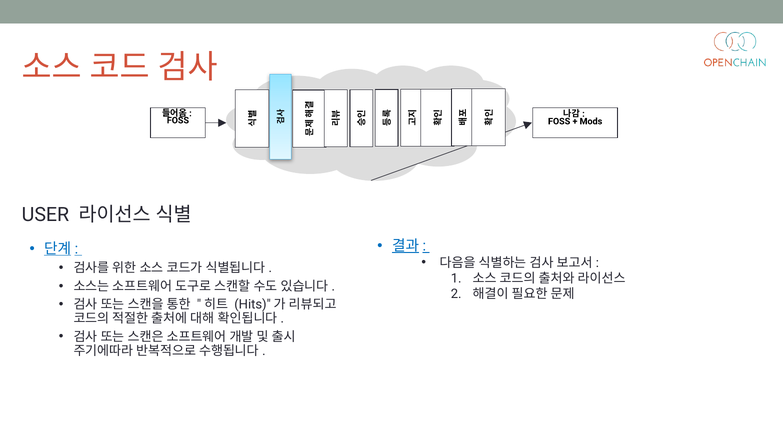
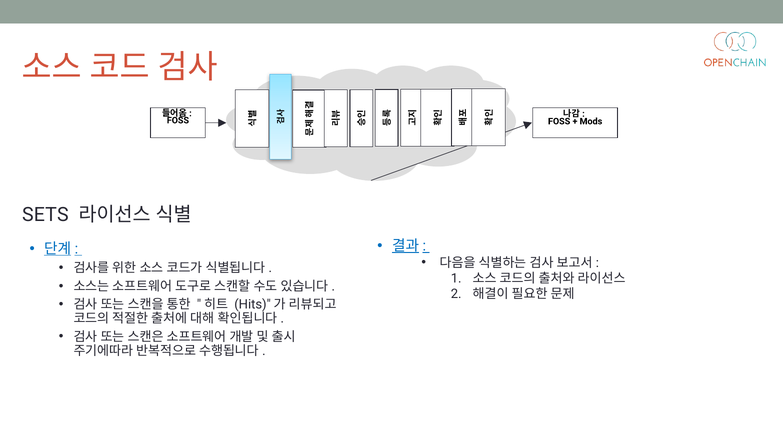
USER: USER -> SETS
